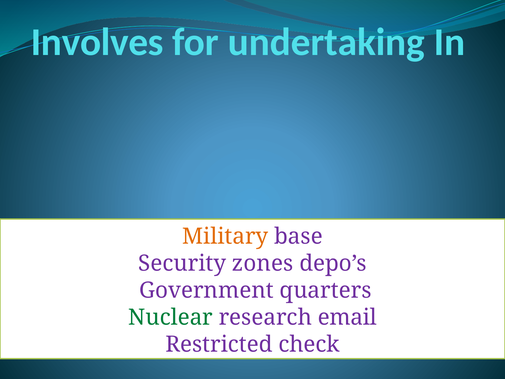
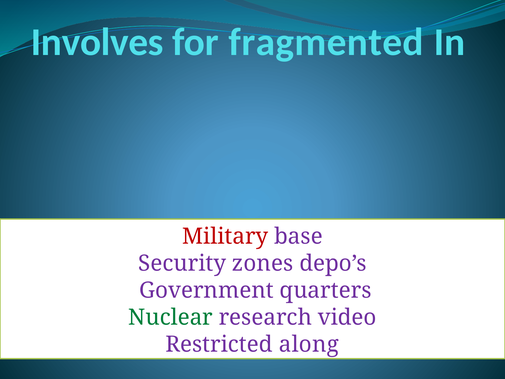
undertaking: undertaking -> fragmented
Military colour: orange -> red
email: email -> video
check: check -> along
